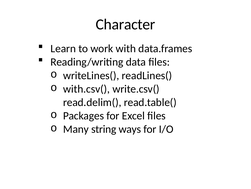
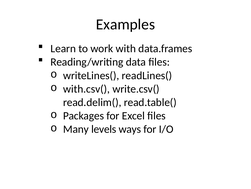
Character: Character -> Examples
string: string -> levels
